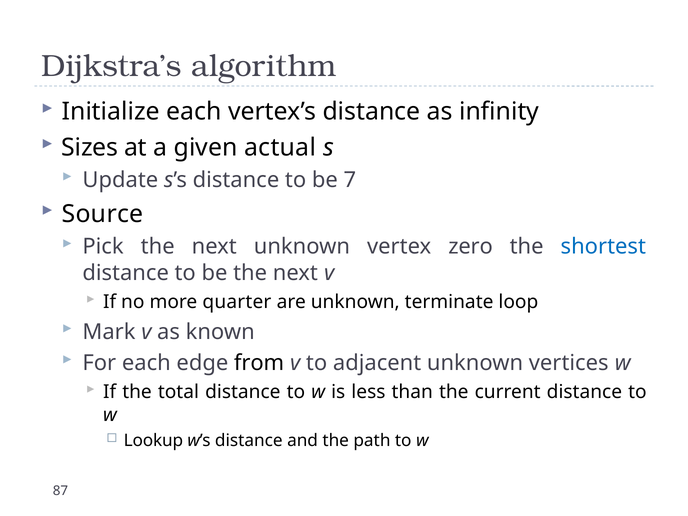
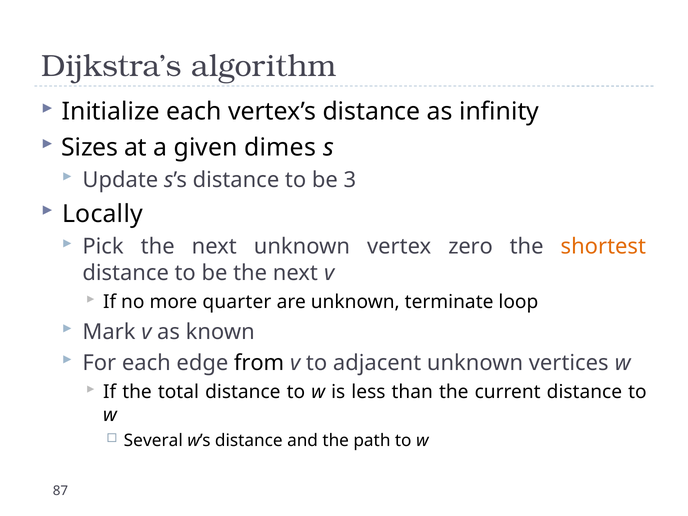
actual: actual -> dimes
7: 7 -> 3
Source: Source -> Locally
shortest colour: blue -> orange
Lookup: Lookup -> Several
